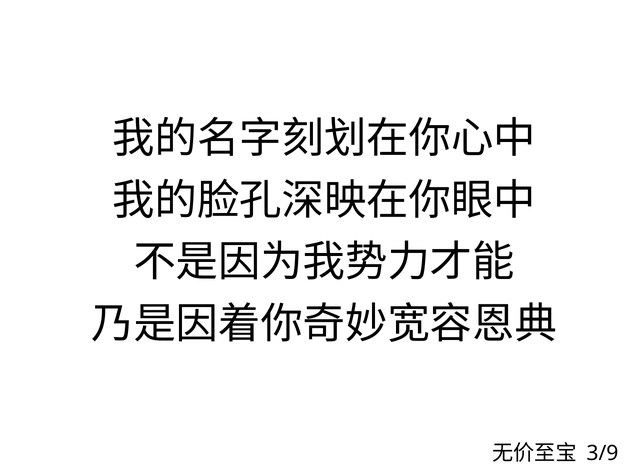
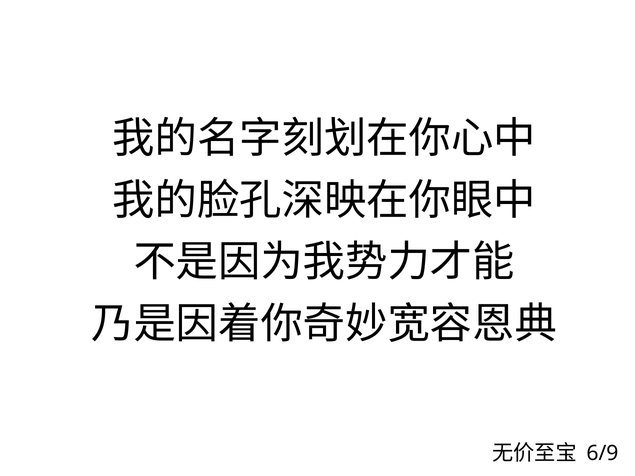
3/9: 3/9 -> 6/9
